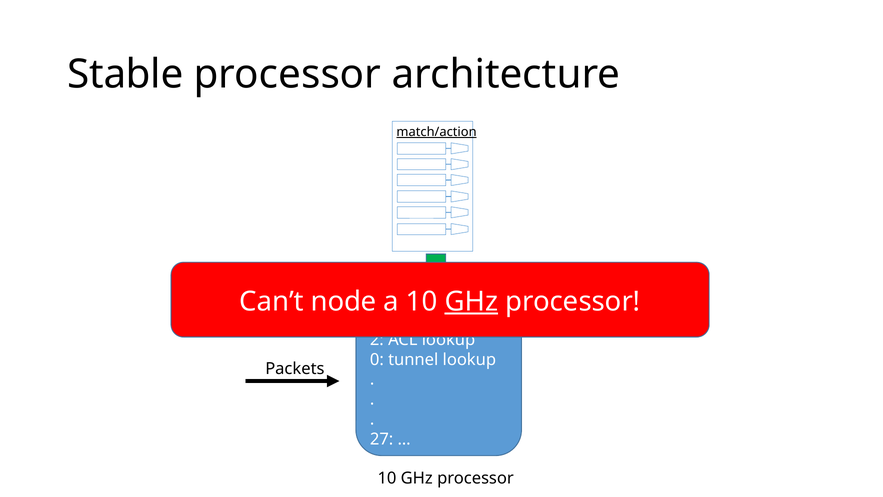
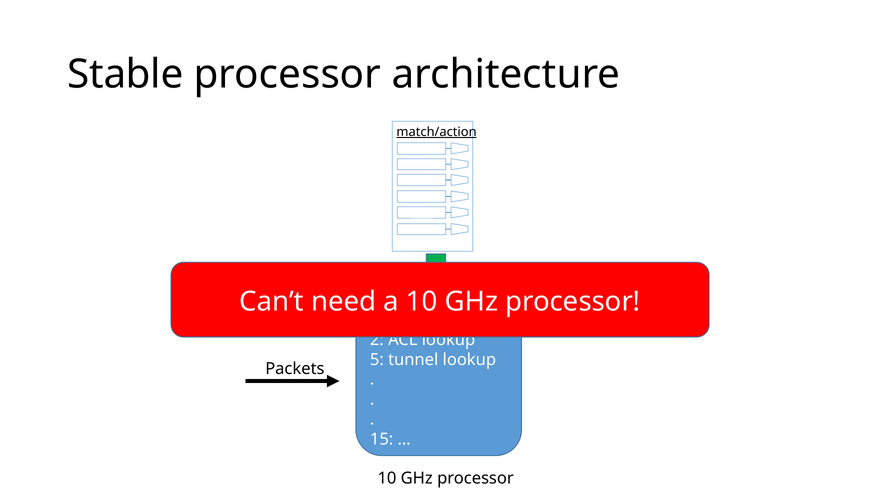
node: node -> need
GHz at (471, 301) underline: present -> none
0: 0 -> 5
27: 27 -> 15
